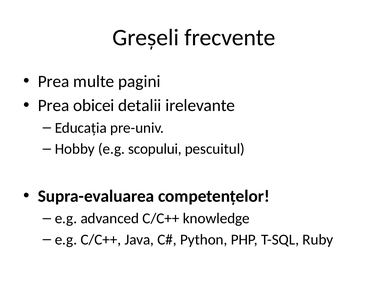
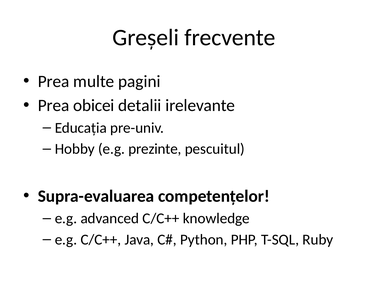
scopului: scopului -> prezinte
